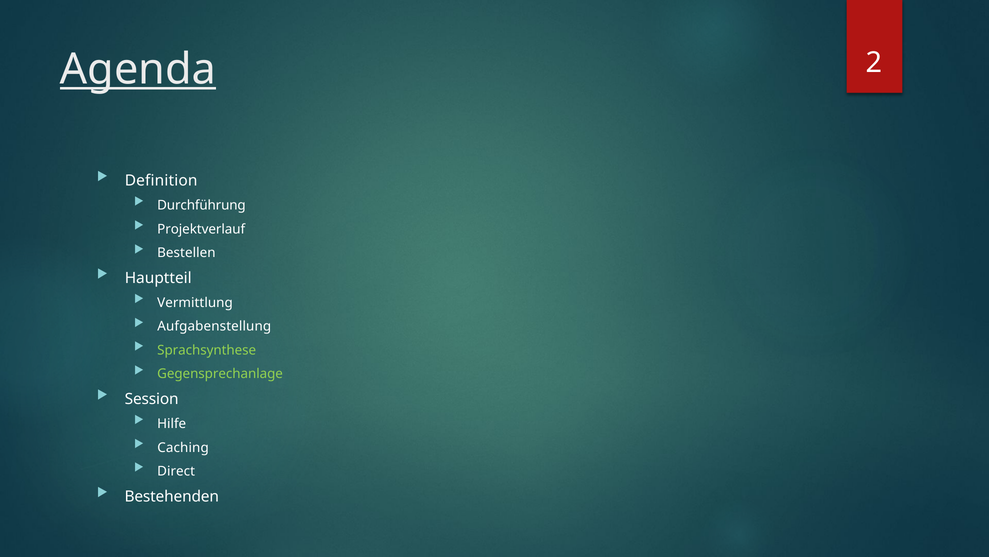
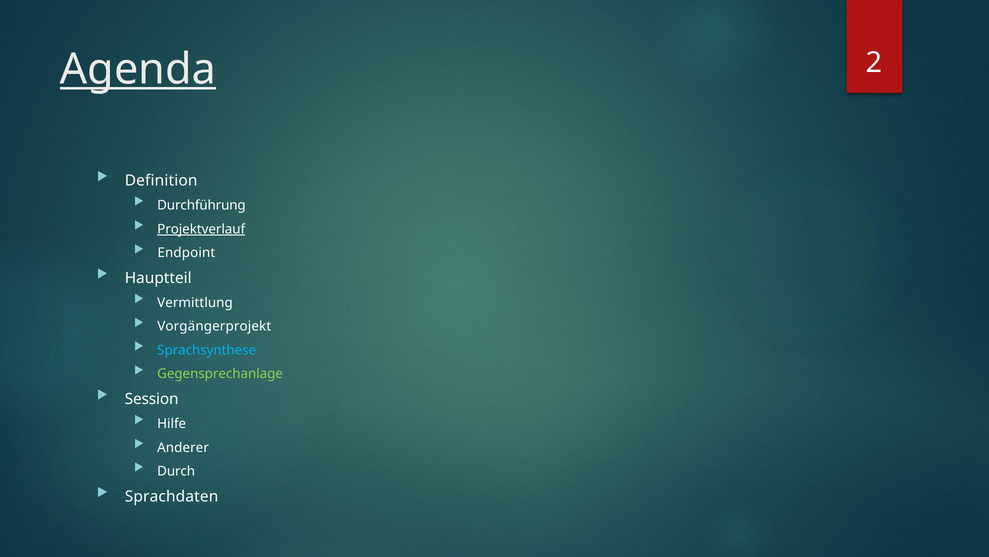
Projektverlauf underline: none -> present
Bestellen: Bestellen -> Endpoint
Aufgabenstellung: Aufgabenstellung -> Vorgängerprojekt
Sprachsynthese colour: light green -> light blue
Caching: Caching -> Anderer
Direct: Direct -> Durch
Bestehenden: Bestehenden -> Sprachdaten
